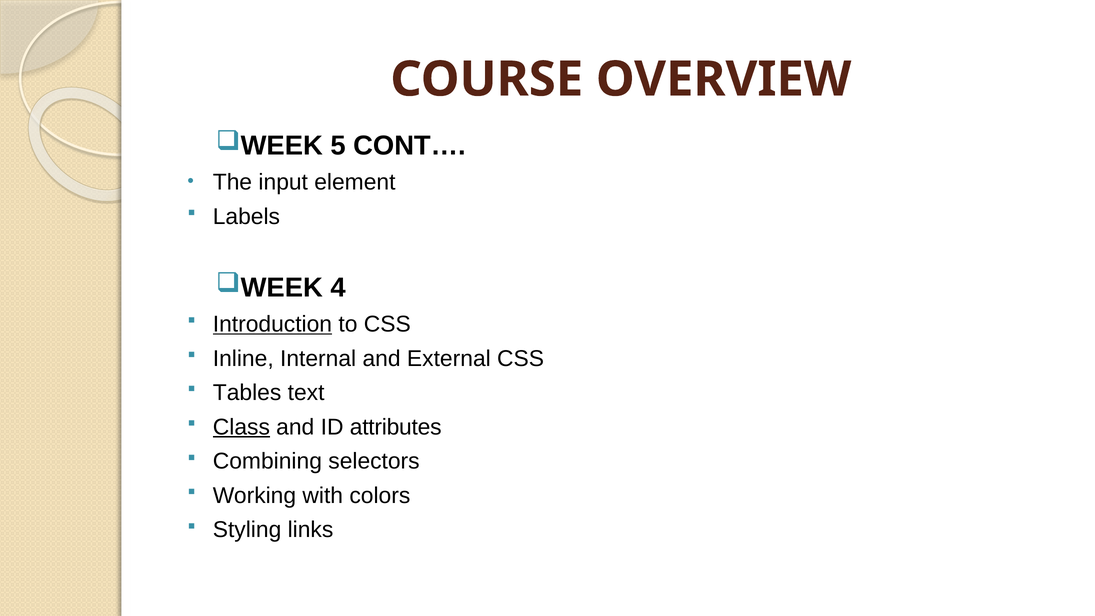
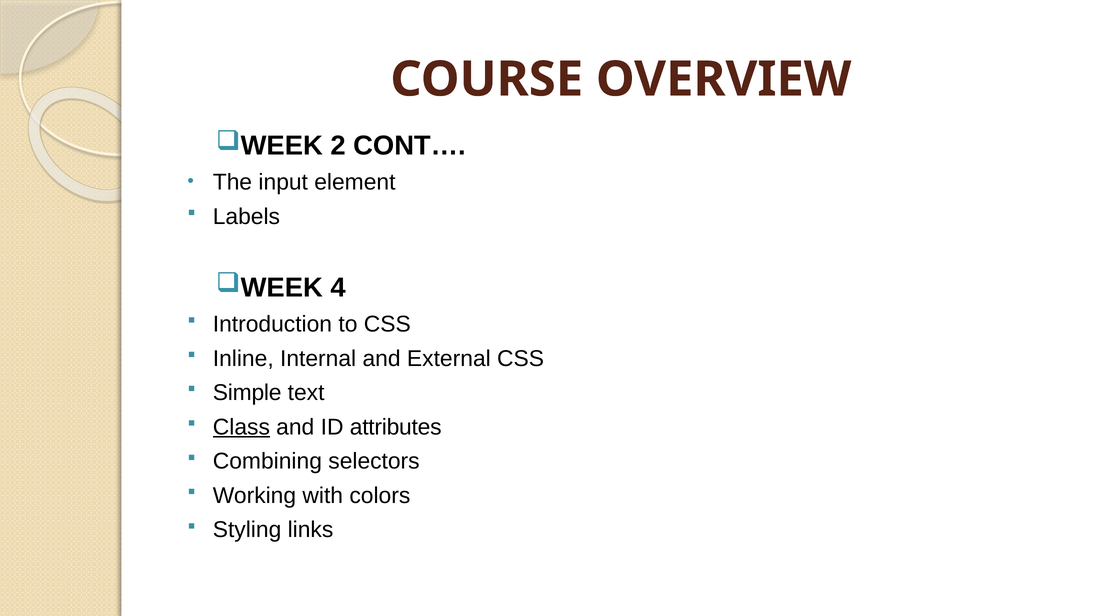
5: 5 -> 2
Introduction underline: present -> none
Tables: Tables -> Simple
